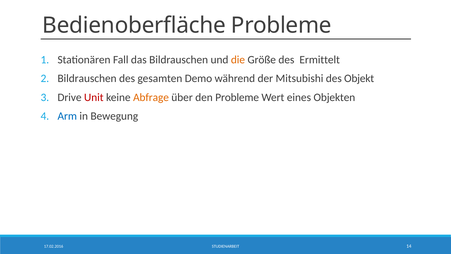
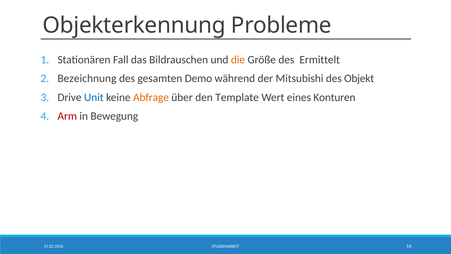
Bedienoberfläche: Bedienoberfläche -> Objekterkennung
Bildrauschen at (87, 79): Bildrauschen -> Bezeichnung
Unit colour: red -> blue
den Probleme: Probleme -> Template
Objekten: Objekten -> Konturen
Arm colour: blue -> red
